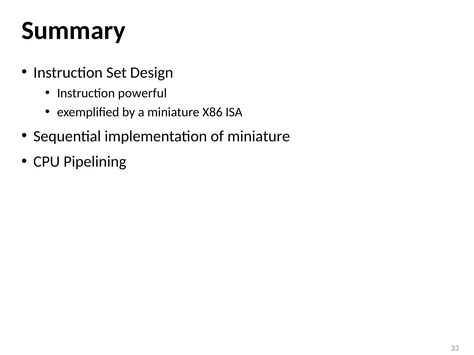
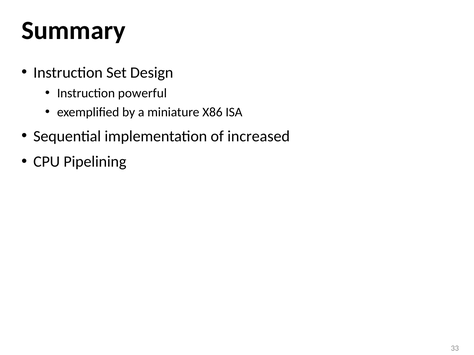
of miniature: miniature -> increased
